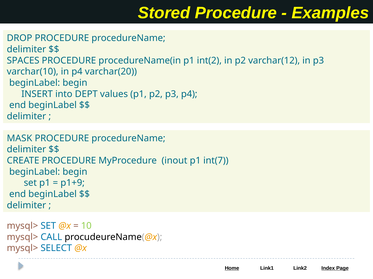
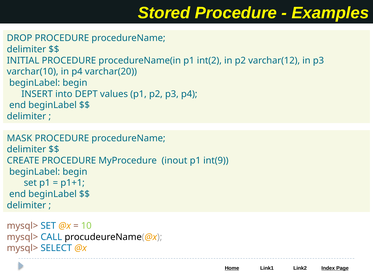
SPACES: SPACES -> INITIAL
int(7: int(7 -> int(9
p1+9: p1+9 -> p1+1
